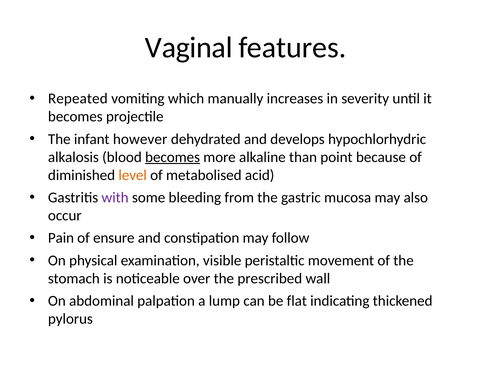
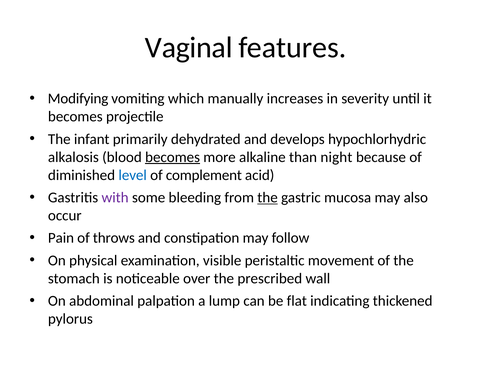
Repeated: Repeated -> Modifying
however: however -> primarily
point: point -> night
level colour: orange -> blue
metabolised: metabolised -> complement
the at (268, 198) underline: none -> present
ensure: ensure -> throws
